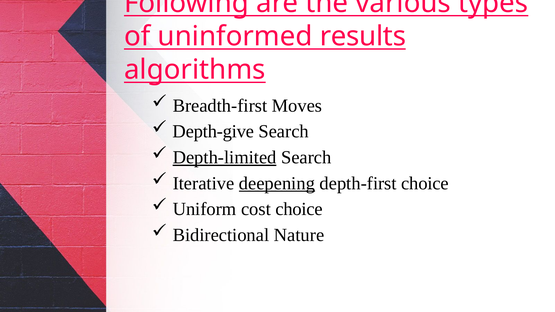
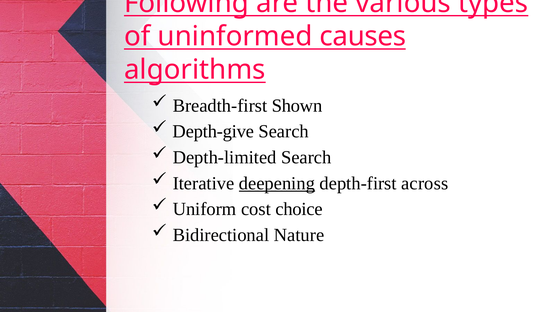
results: results -> causes
Moves: Moves -> Shown
Depth-limited underline: present -> none
depth-first choice: choice -> across
